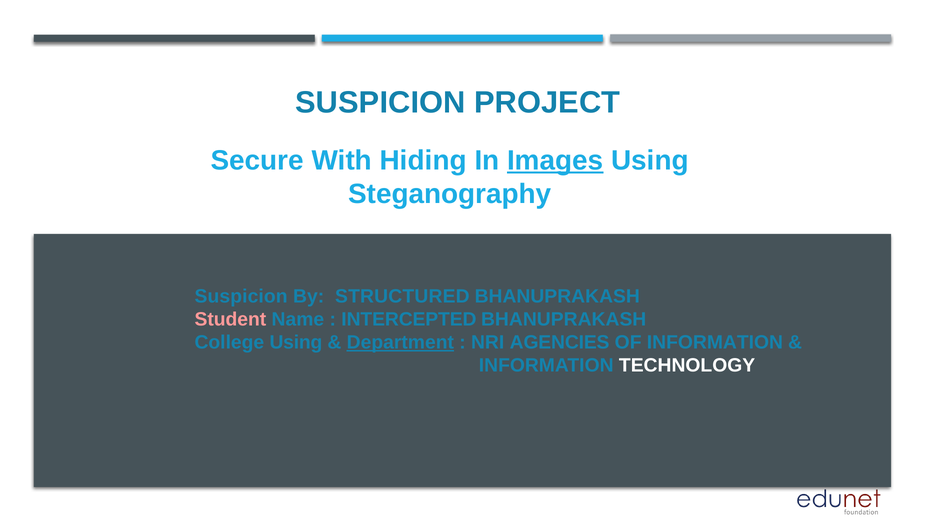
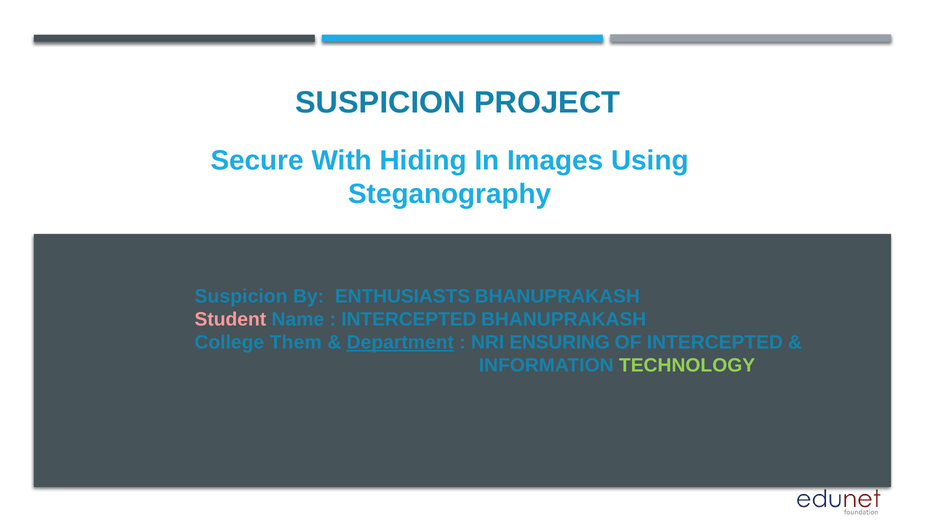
Images underline: present -> none
STRUCTURED: STRUCTURED -> ENTHUSIASTS
College Using: Using -> Them
AGENCIES: AGENCIES -> ENSURING
OF INFORMATION: INFORMATION -> INTERCEPTED
TECHNOLOGY colour: white -> light green
